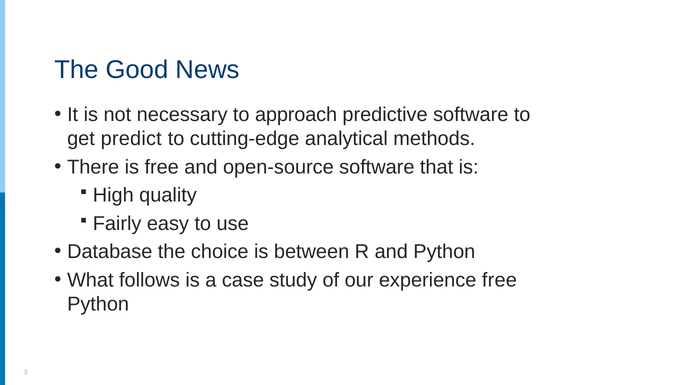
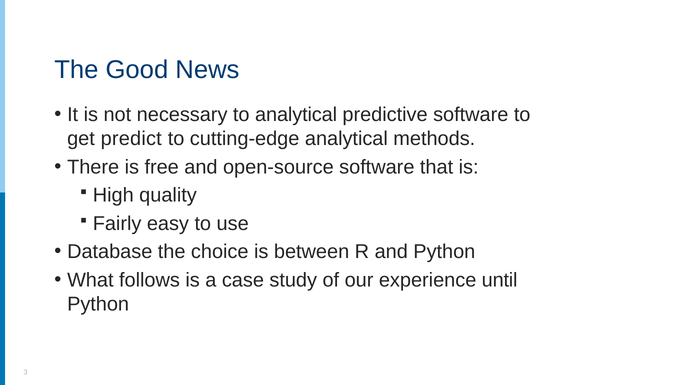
to approach: approach -> analytical
experience free: free -> until
